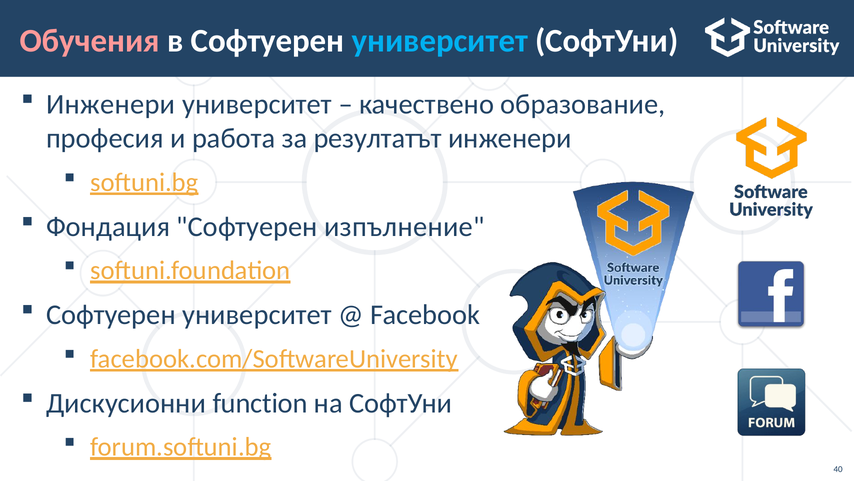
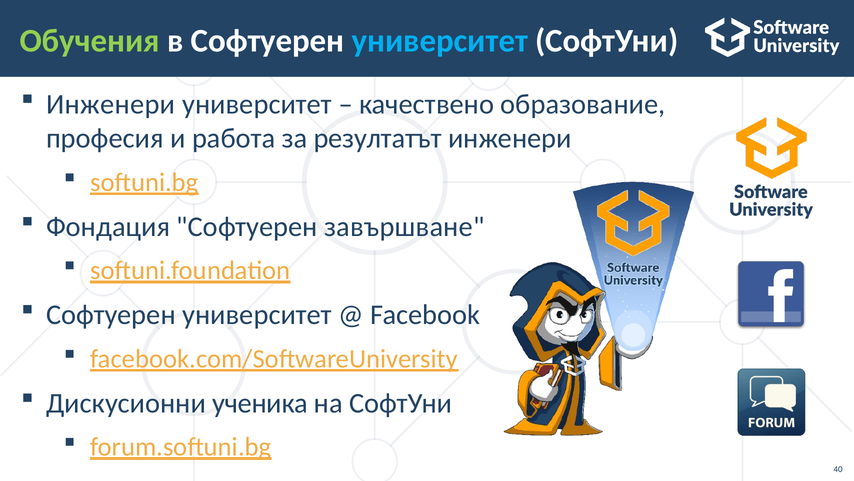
Обучения colour: pink -> light green
изпълнение: изпълнение -> завършване
function: function -> ученика
